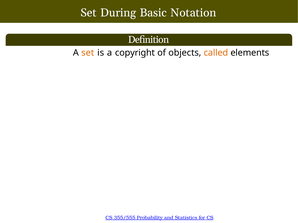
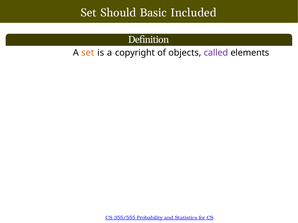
During: During -> Should
Notation: Notation -> Included
called colour: orange -> purple
